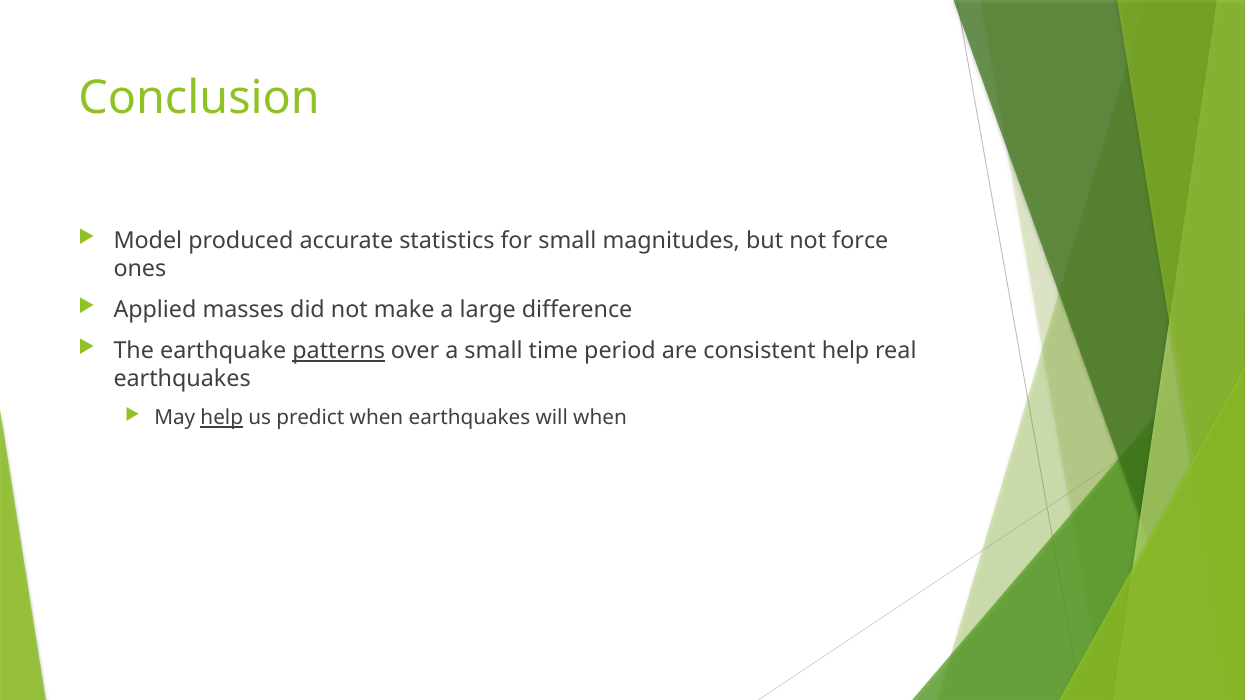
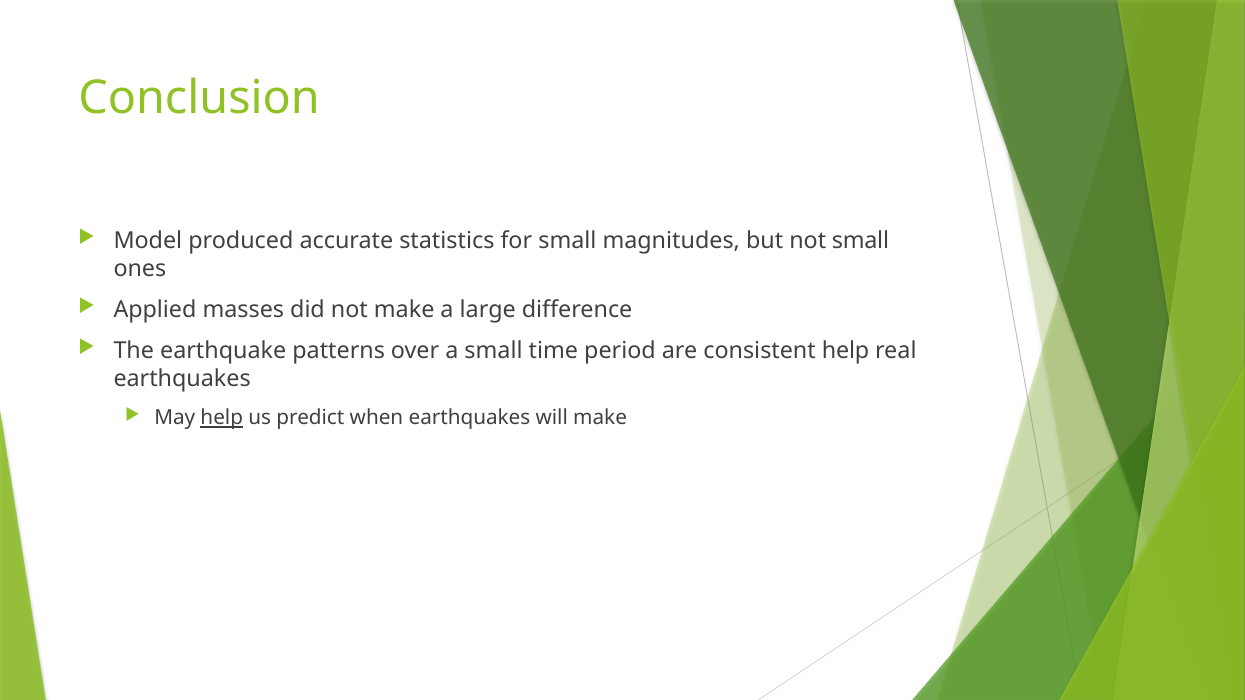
not force: force -> small
patterns underline: present -> none
will when: when -> make
